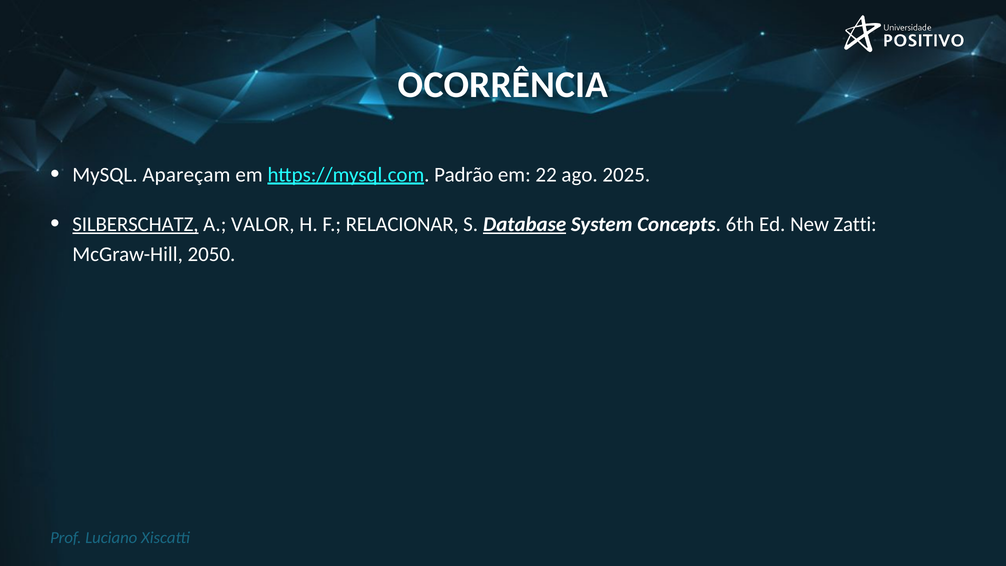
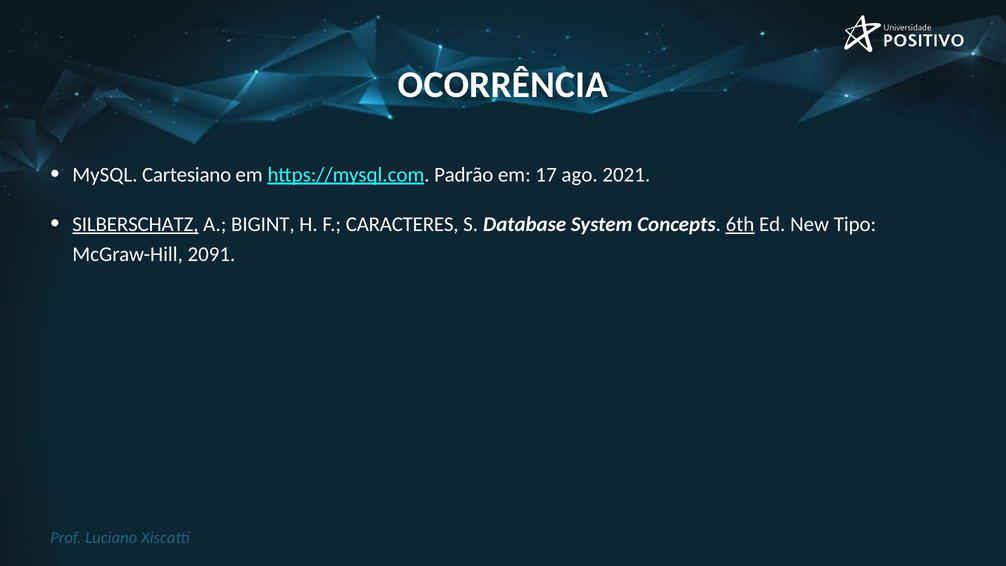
Apareçam: Apareçam -> Cartesiano
22: 22 -> 17
2025: 2025 -> 2021
VALOR: VALOR -> BIGINT
RELACIONAR: RELACIONAR -> CARACTERES
Database underline: present -> none
6th underline: none -> present
Zatti: Zatti -> Tipo
2050: 2050 -> 2091
